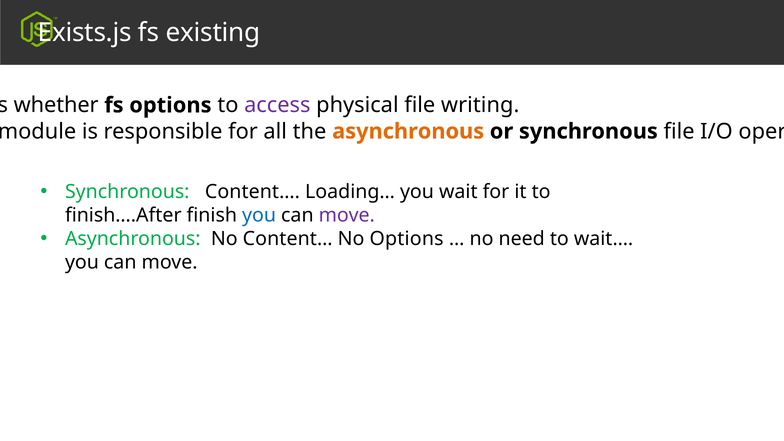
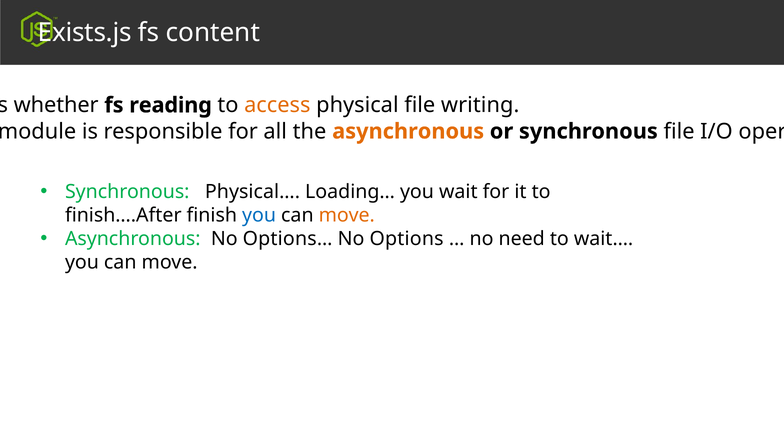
existing: existing -> content
fs options: options -> reading
access colour: purple -> orange
Synchronous Content…: Content… -> Physical…
move at (347, 215) colour: purple -> orange
No Content…: Content… -> Options…
